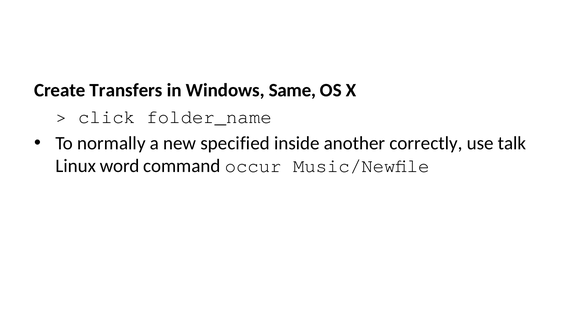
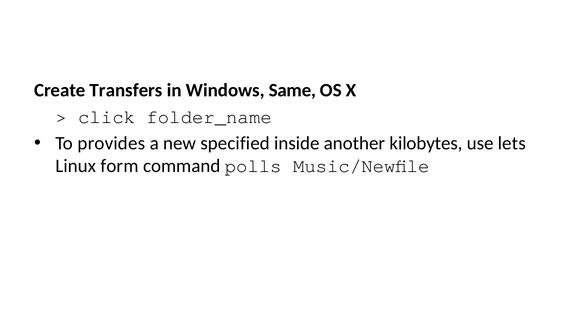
normally: normally -> provides
correctly: correctly -> kilobytes
talk: talk -> lets
word: word -> form
occur: occur -> polls
